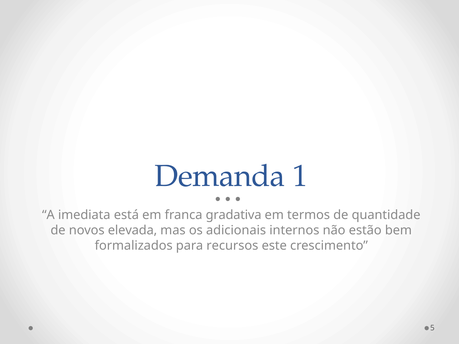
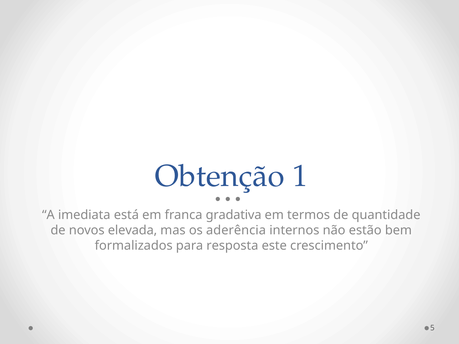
Demanda: Demanda -> Obtenção
adicionais: adicionais -> aderência
recursos: recursos -> resposta
